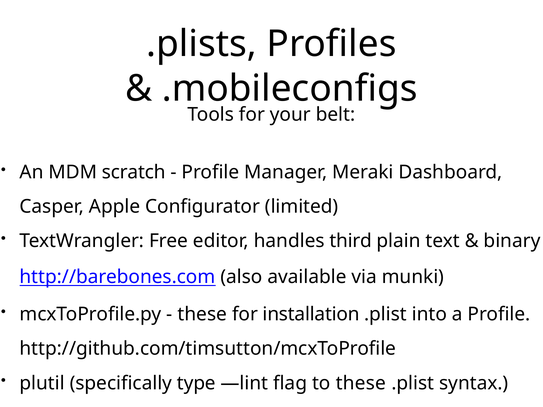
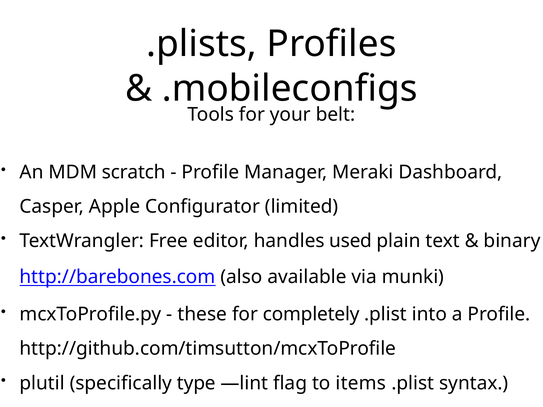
third: third -> used
installation: installation -> completely
to these: these -> items
